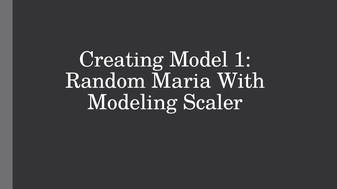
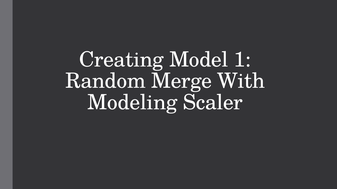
Maria: Maria -> Merge
